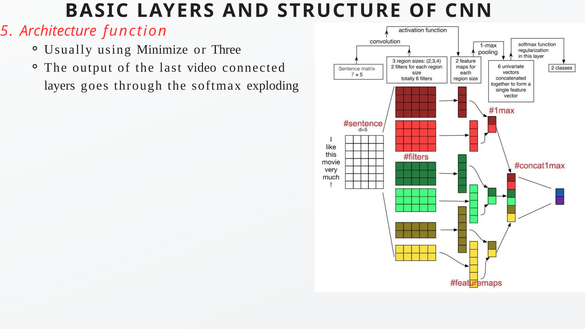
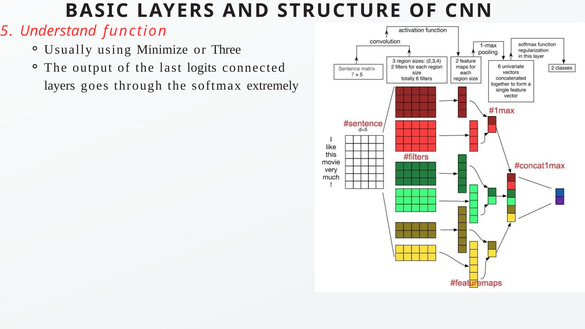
Architecture: Architecture -> Understand
video: video -> logits
exploding: exploding -> extremely
